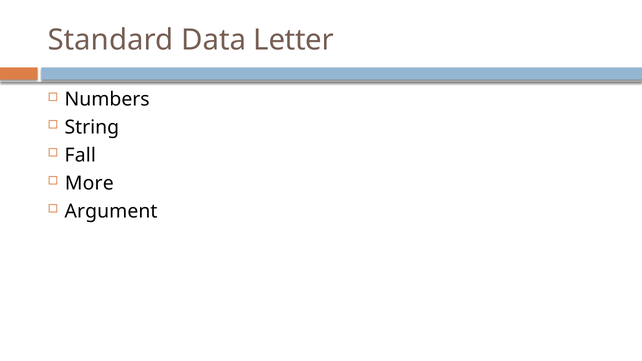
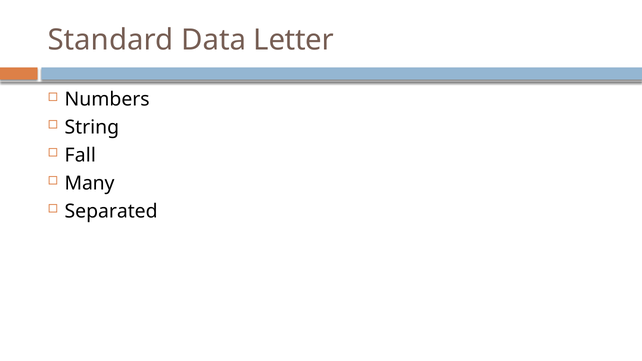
More: More -> Many
Argument: Argument -> Separated
